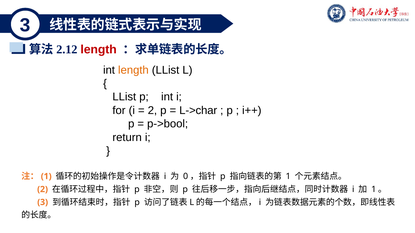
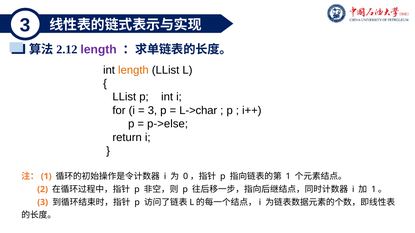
length at (99, 50) colour: red -> purple
2 at (152, 111): 2 -> 3
p->bool: p->bool -> p->else
